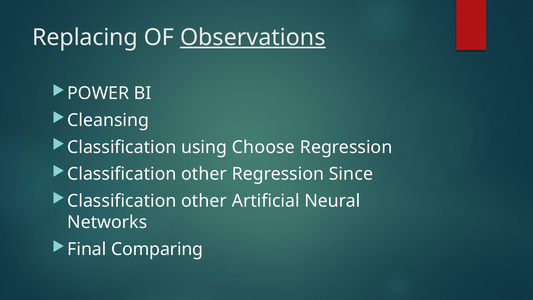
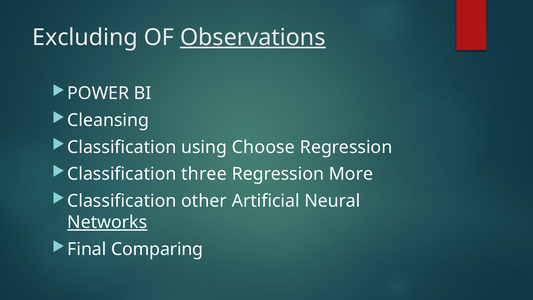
Replacing: Replacing -> Excluding
other at (204, 174): other -> three
Since: Since -> More
Networks underline: none -> present
